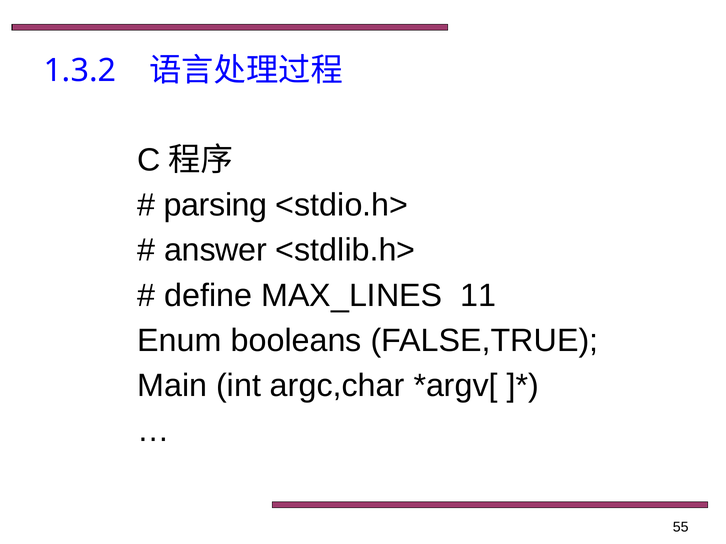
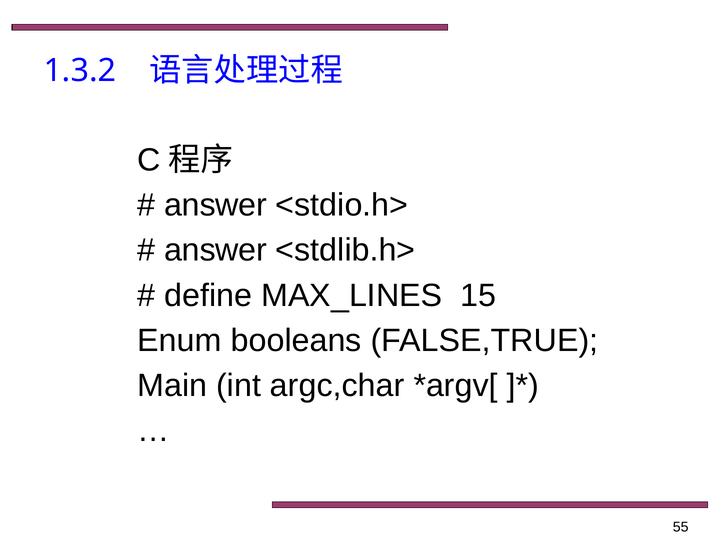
parsing at (215, 205): parsing -> answer
11: 11 -> 15
